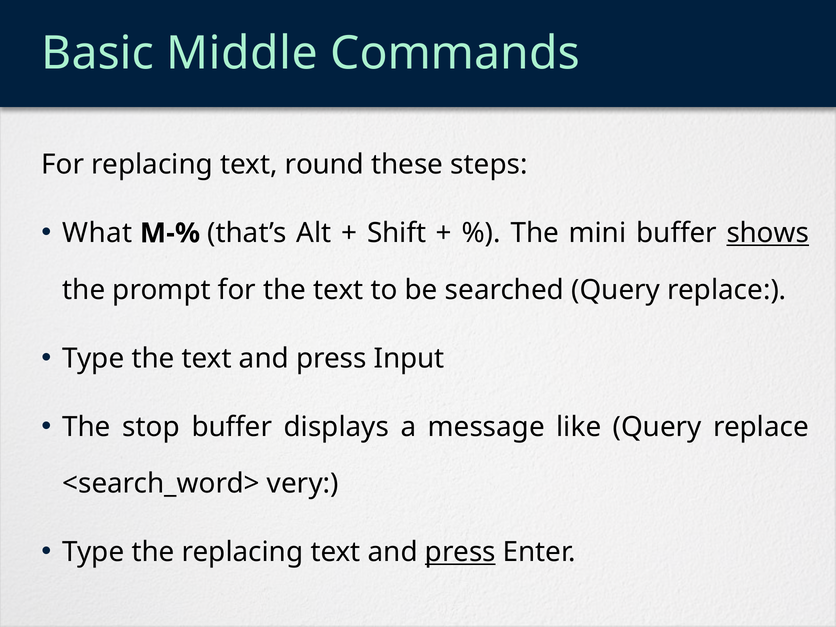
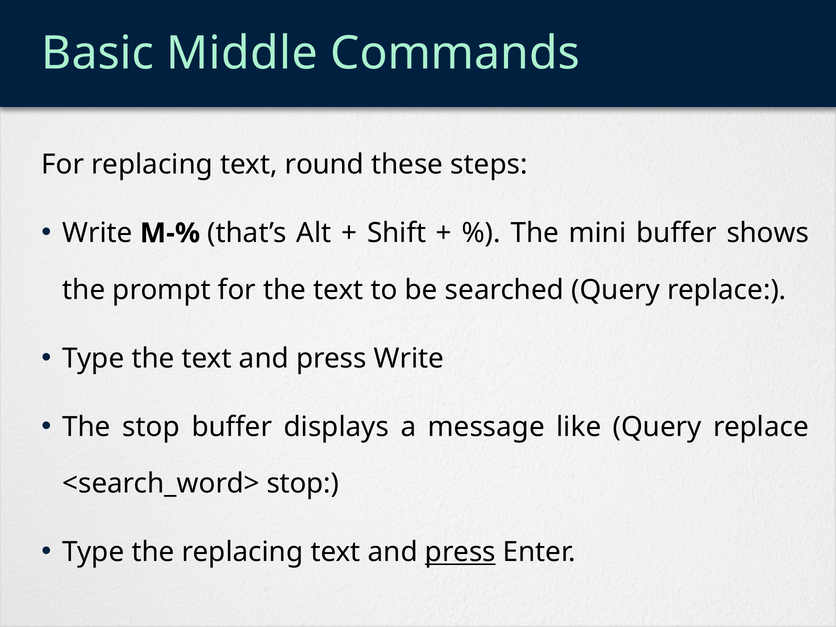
What at (97, 233): What -> Write
shows underline: present -> none
press Input: Input -> Write
<search_word> very: very -> stop
